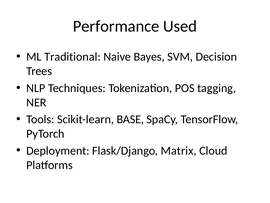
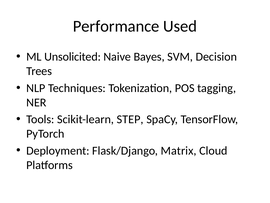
Traditional: Traditional -> Unsolicited
BASE: BASE -> STEP
